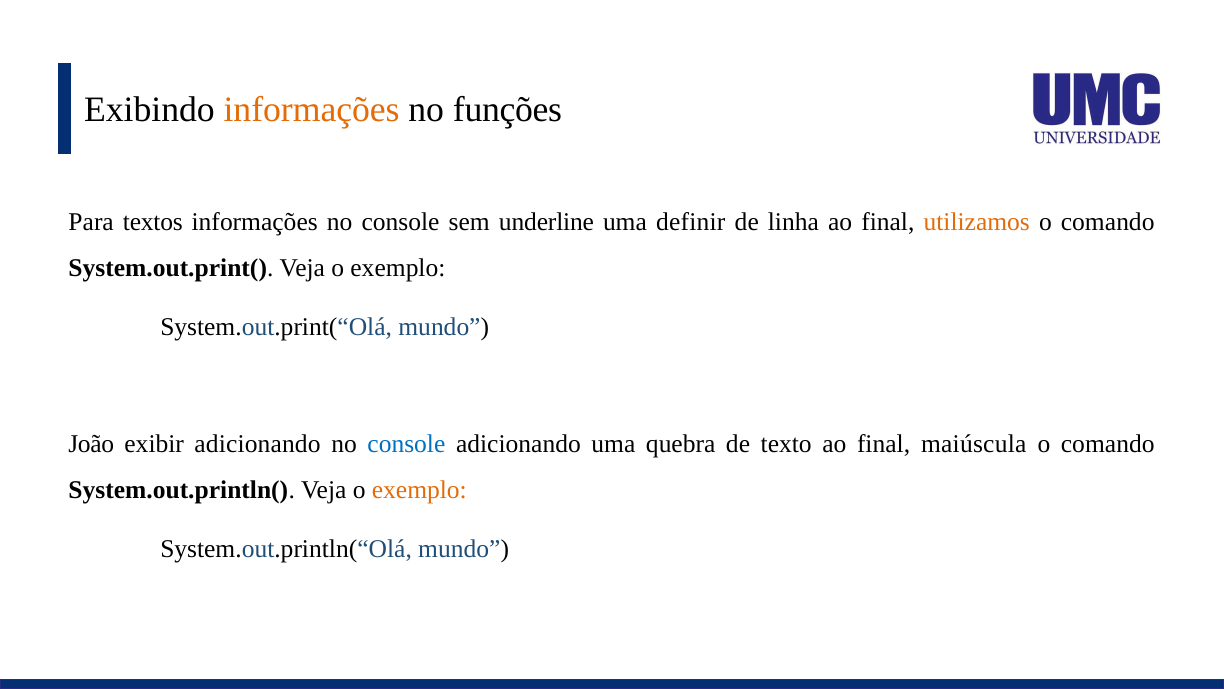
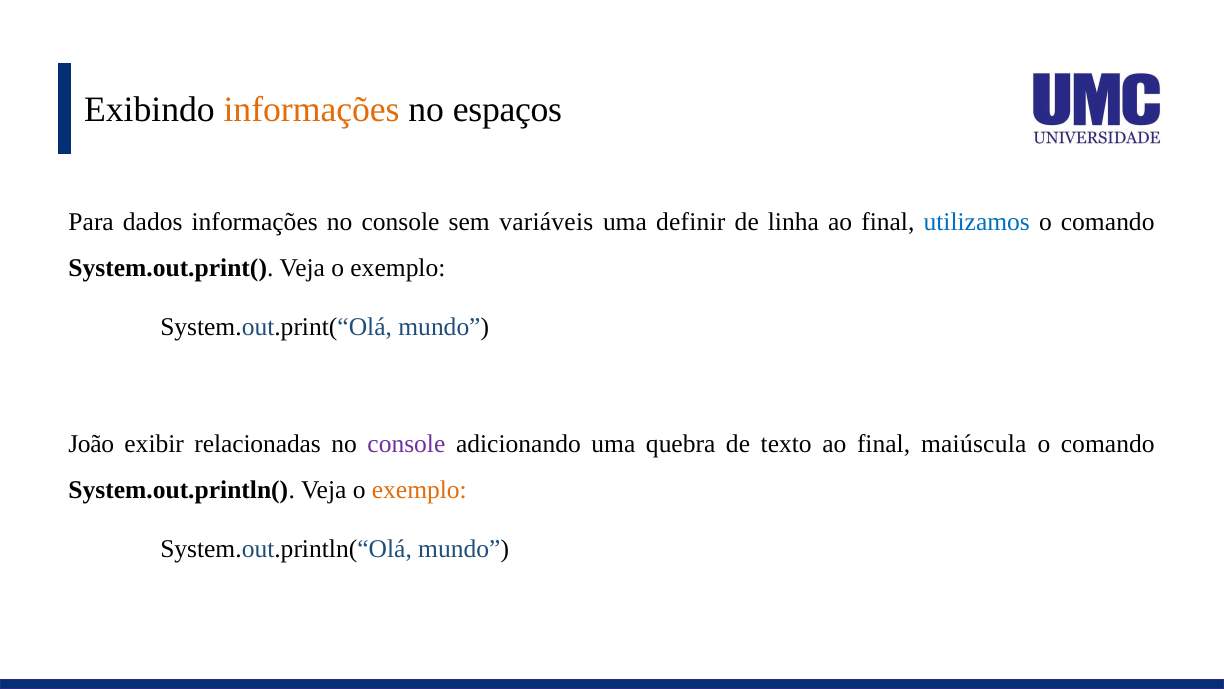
funções: funções -> espaços
textos: textos -> dados
underline: underline -> variáveis
utilizamos colour: orange -> blue
exibir adicionando: adicionando -> relacionadas
console at (406, 444) colour: blue -> purple
